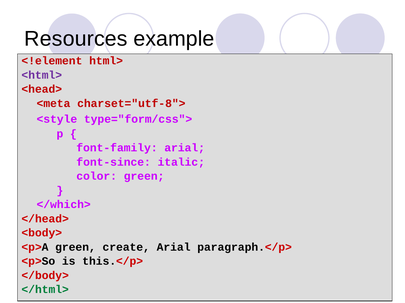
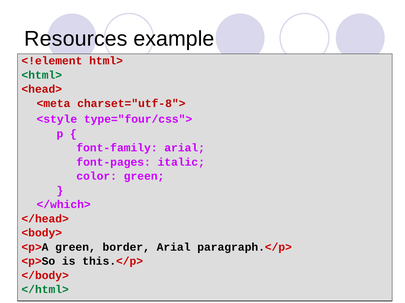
<html> colour: purple -> green
type="form/css">: type="form/css"> -> type="four/css">
font-since: font-since -> font-pages
create: create -> border
